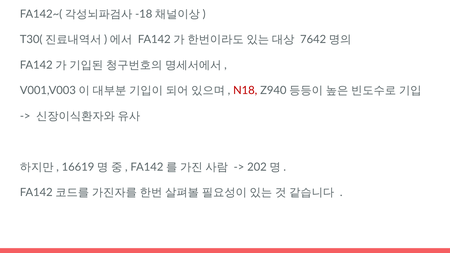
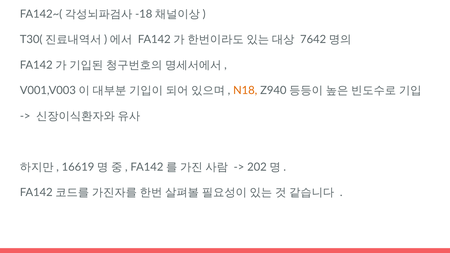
N18 colour: red -> orange
